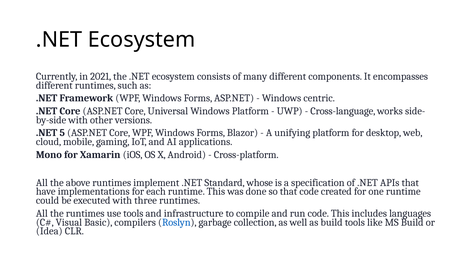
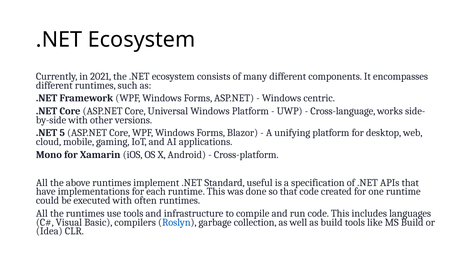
whose: whose -> useful
three: three -> often
